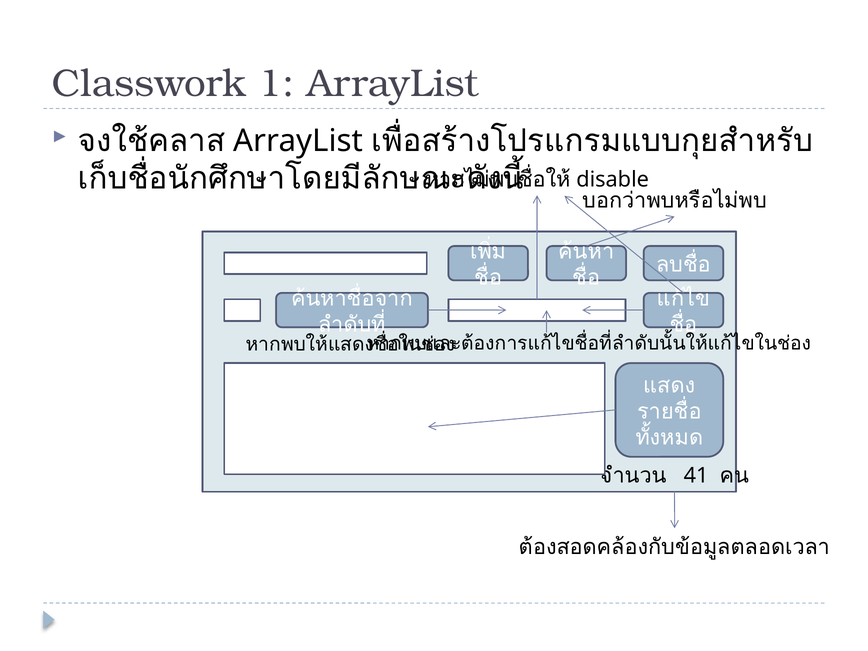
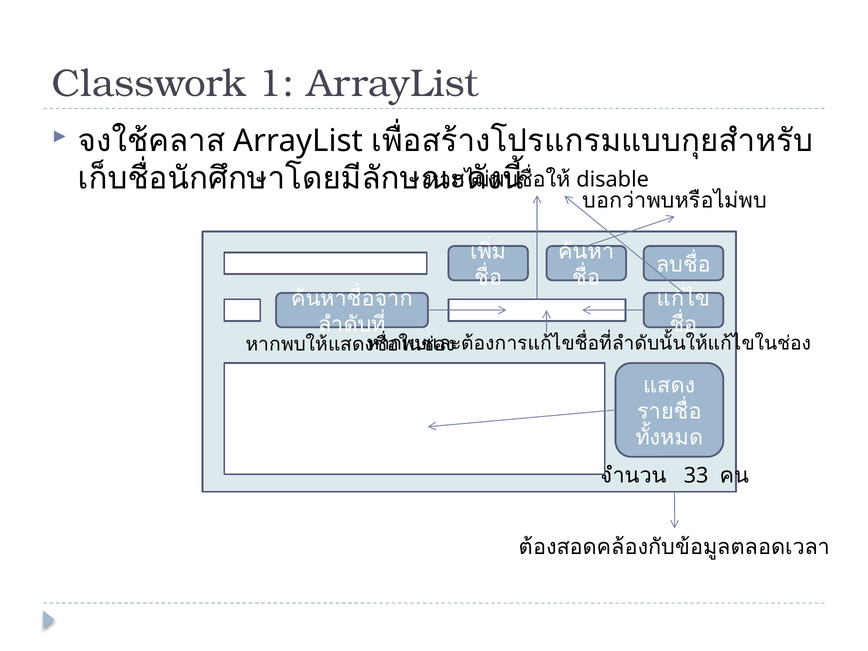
41: 41 -> 33
